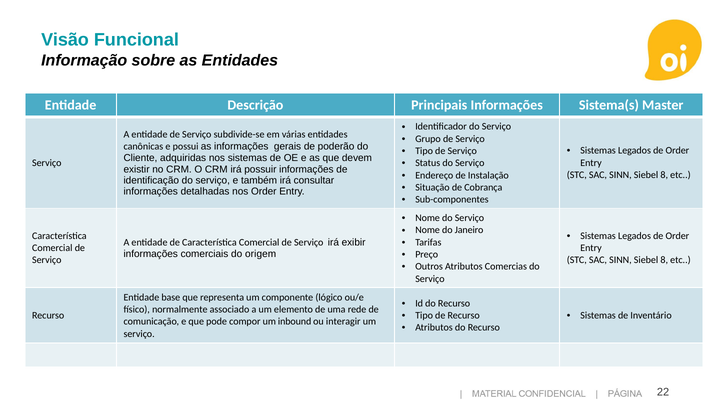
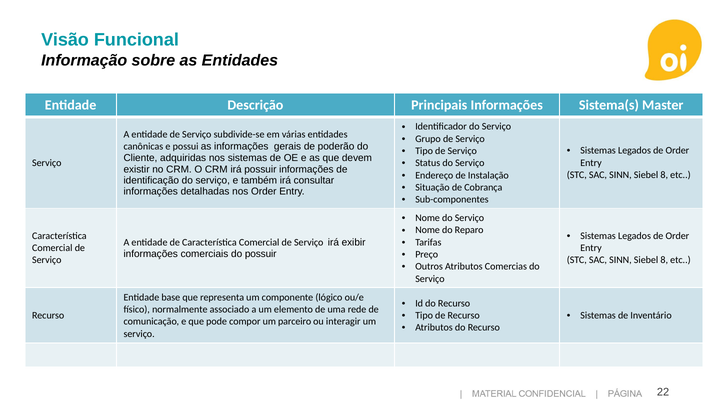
Janeiro: Janeiro -> Reparo
do origem: origem -> possuir
inbound: inbound -> parceiro
